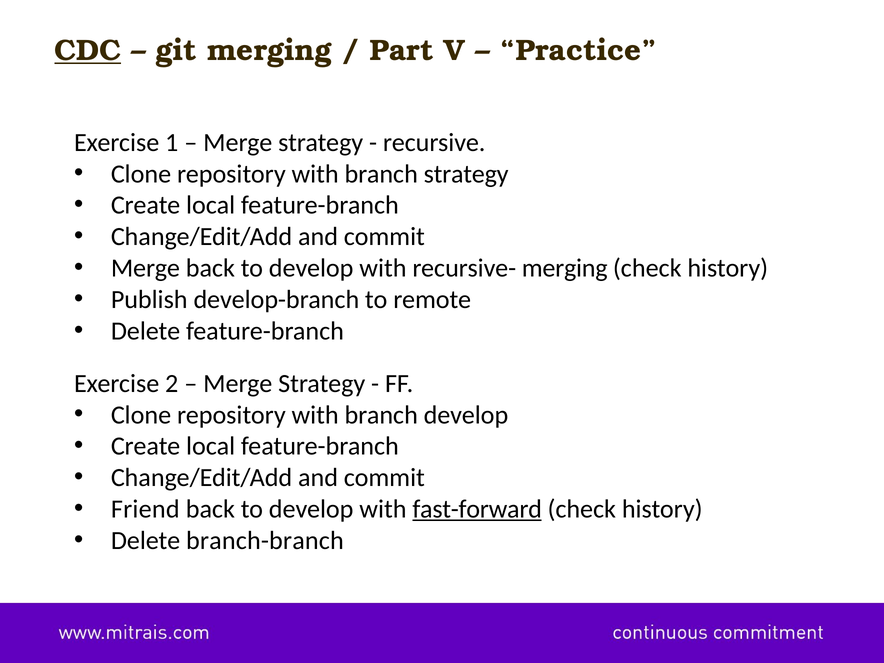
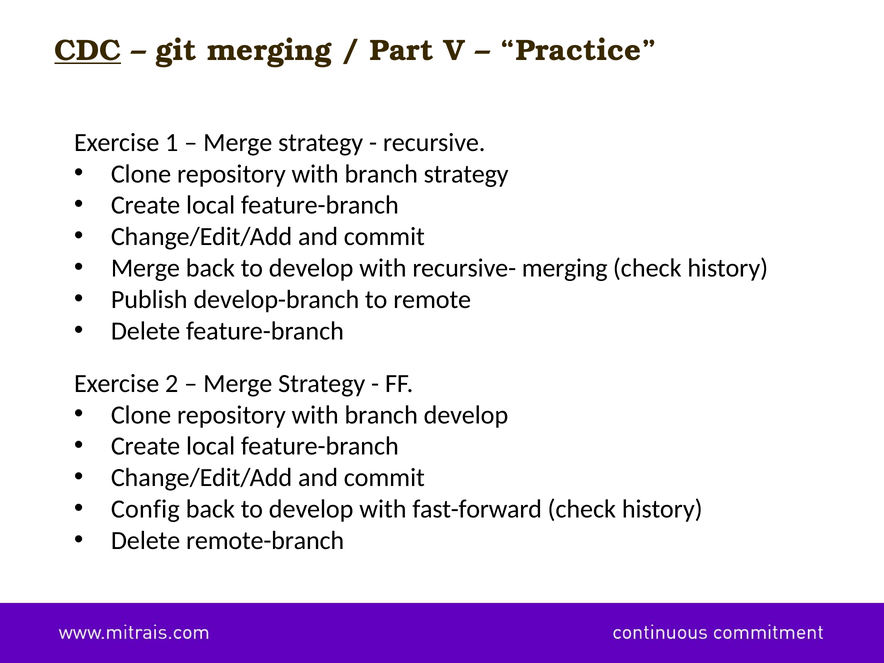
Friend: Friend -> Config
fast-forward underline: present -> none
branch-branch: branch-branch -> remote-branch
